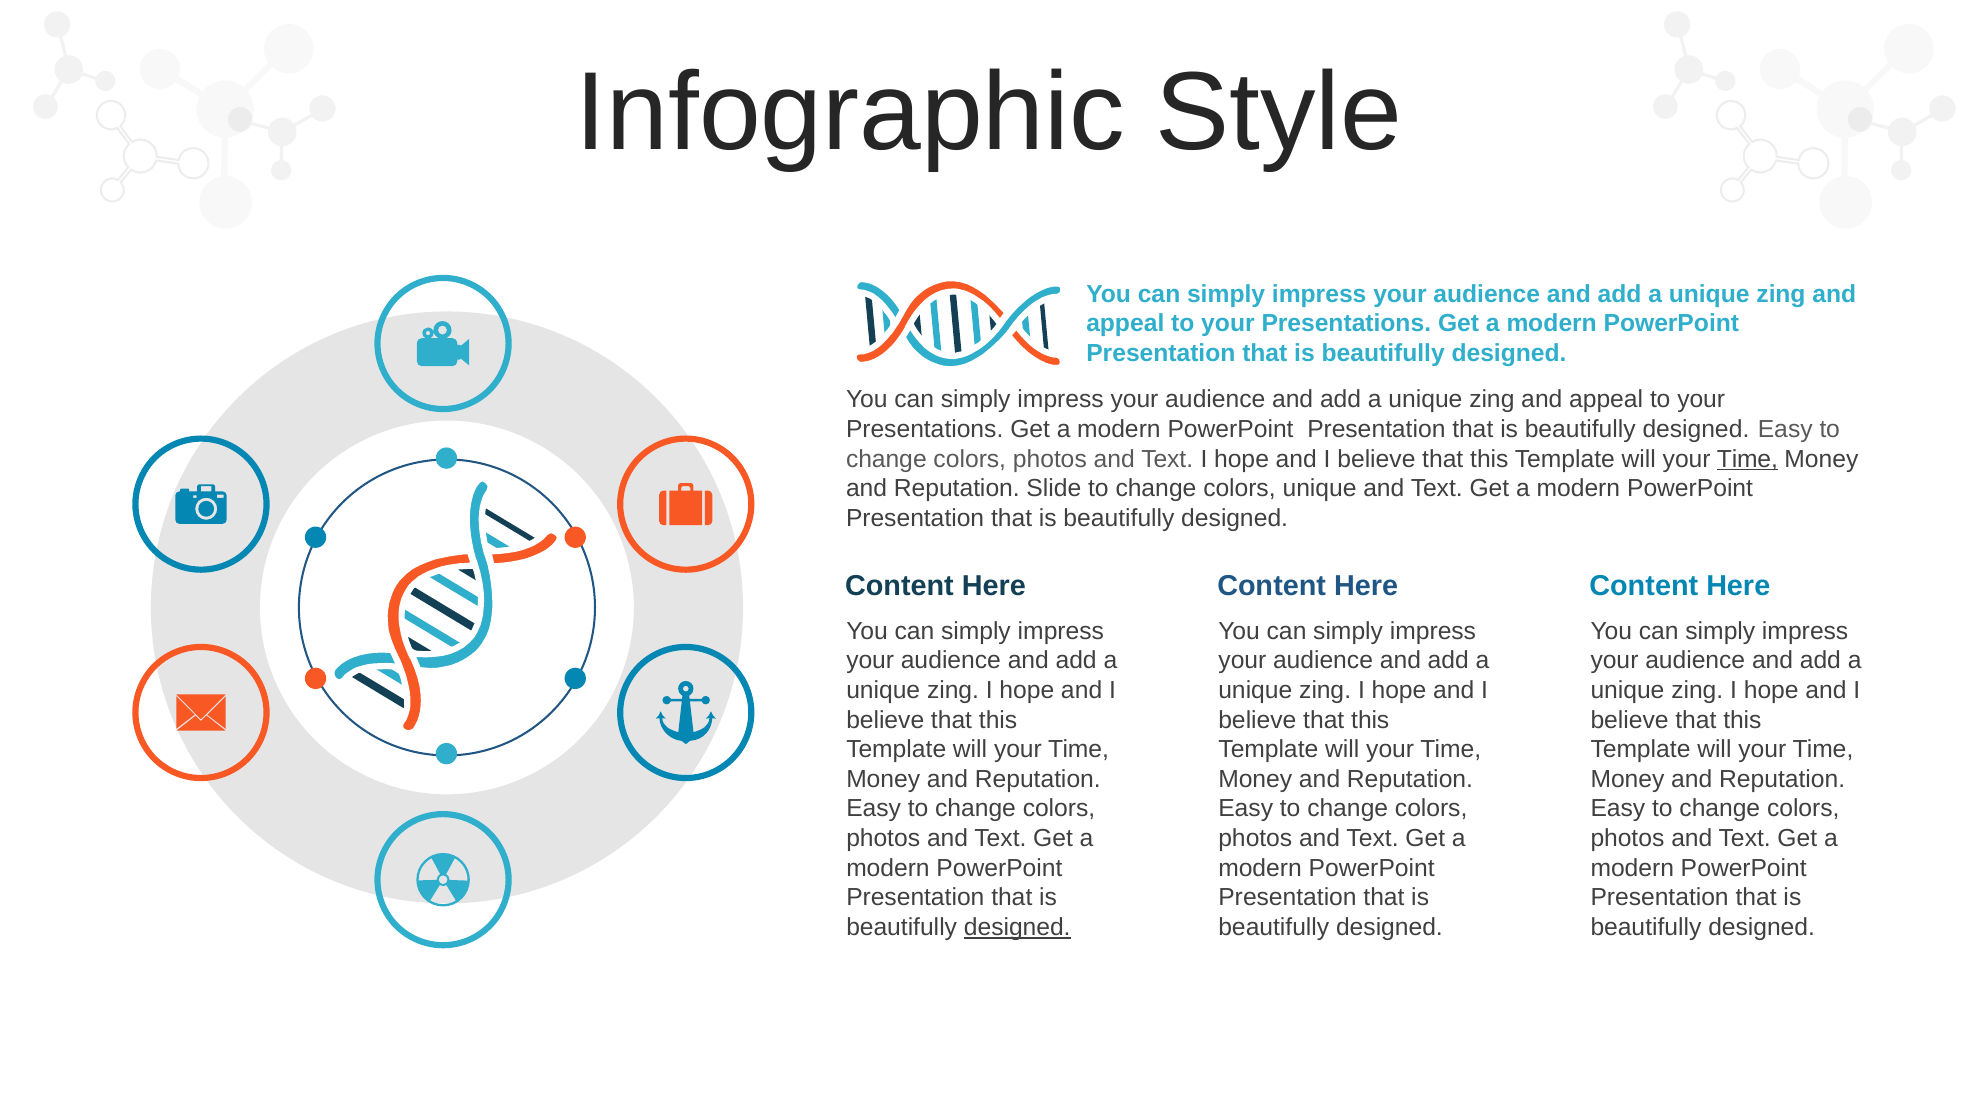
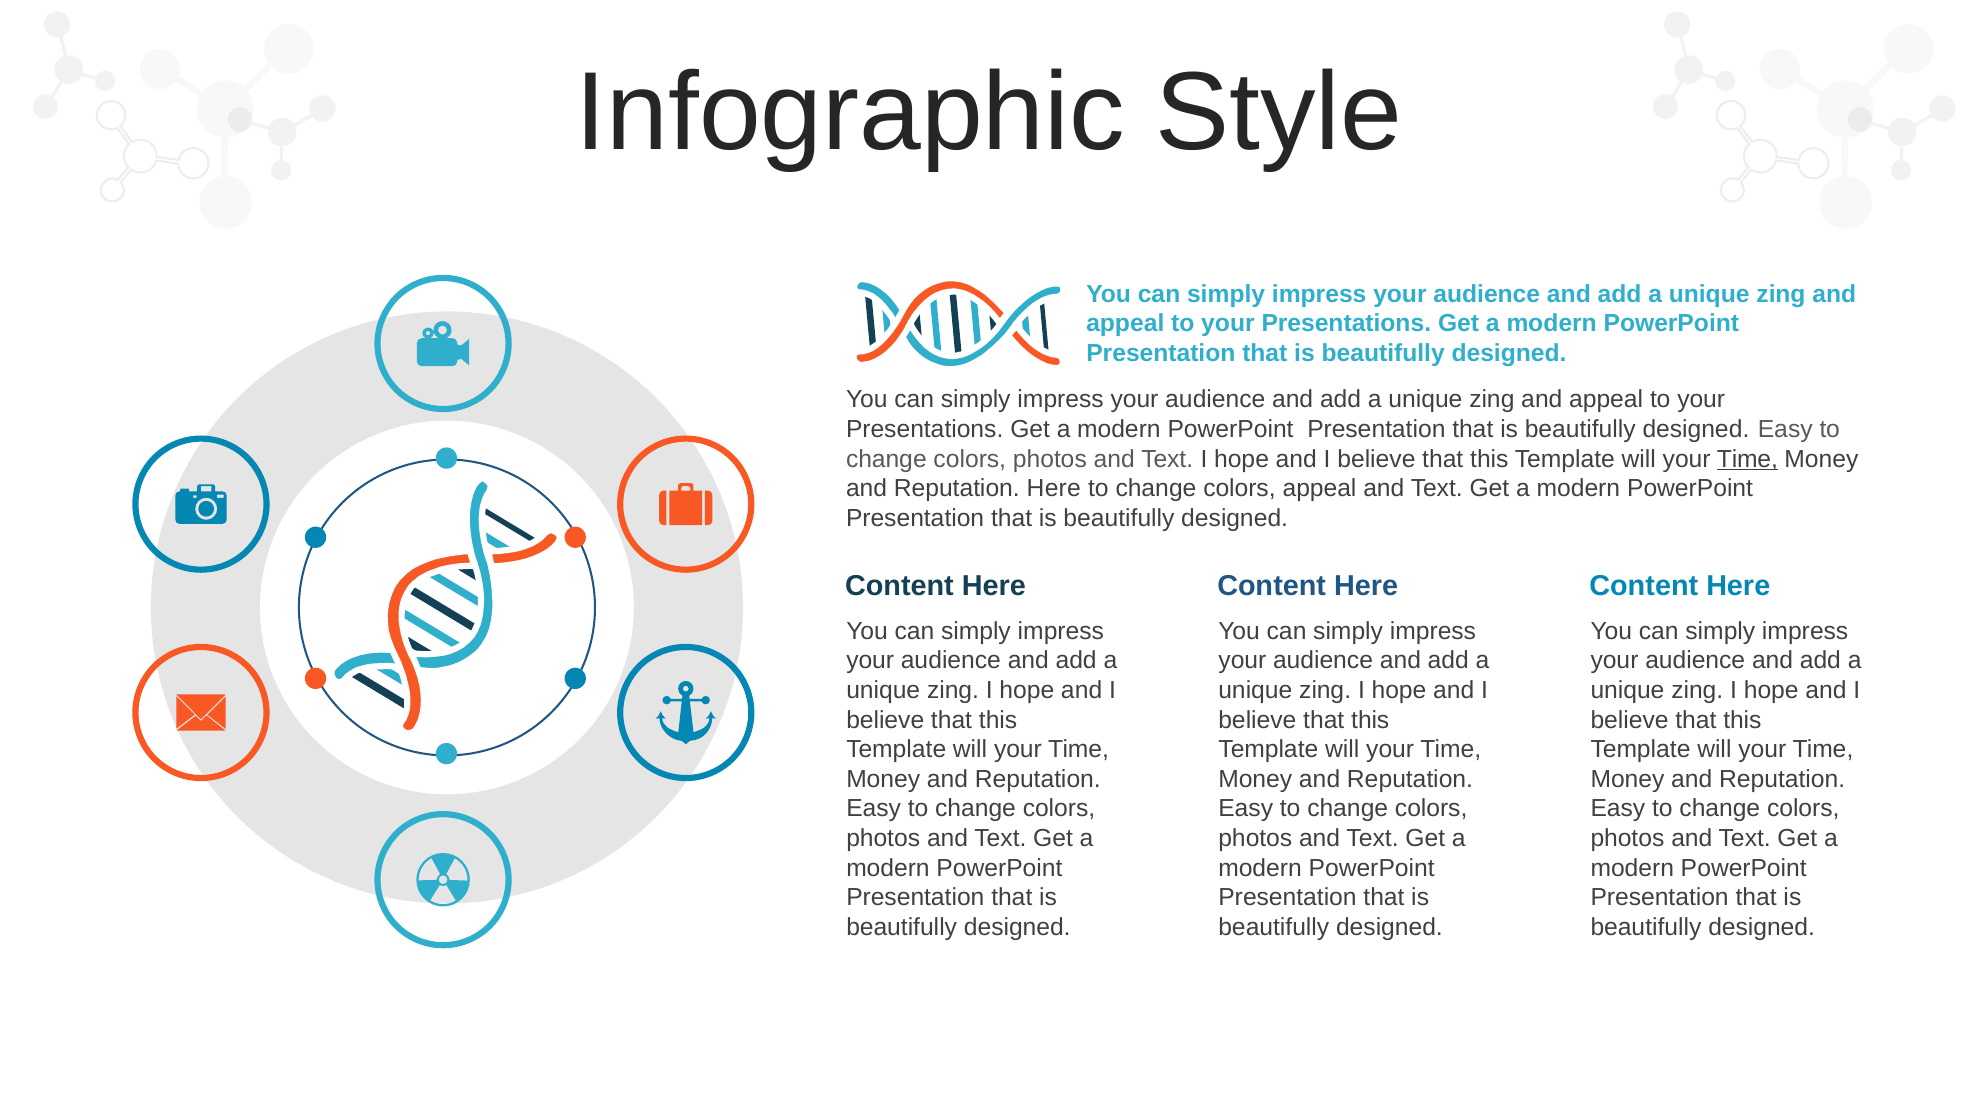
Reputation Slide: Slide -> Here
colors unique: unique -> appeal
designed at (1017, 928) underline: present -> none
